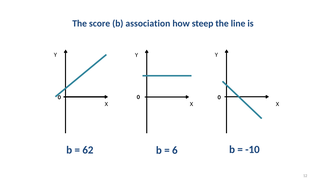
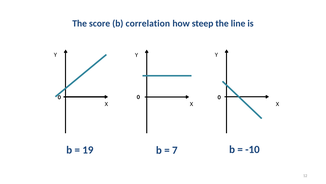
association: association -> correlation
62: 62 -> 19
6: 6 -> 7
